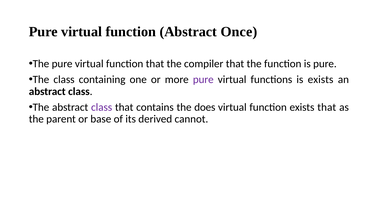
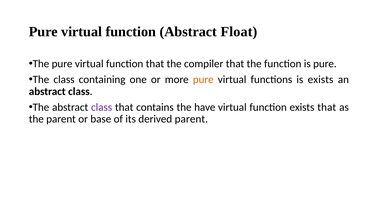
Once: Once -> Float
pure at (203, 80) colour: purple -> orange
does: does -> have
derived cannot: cannot -> parent
